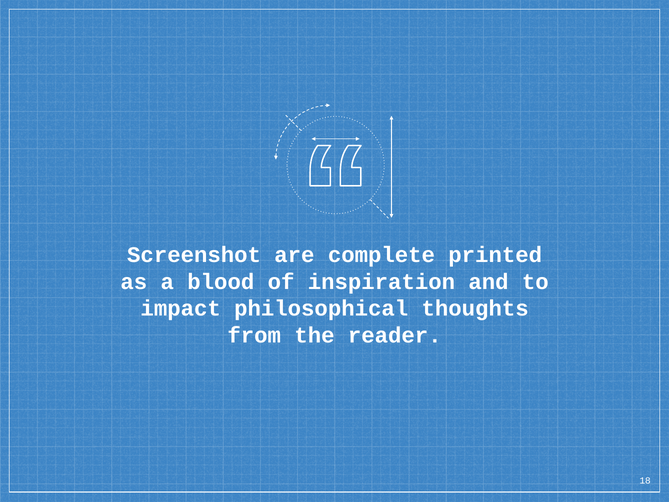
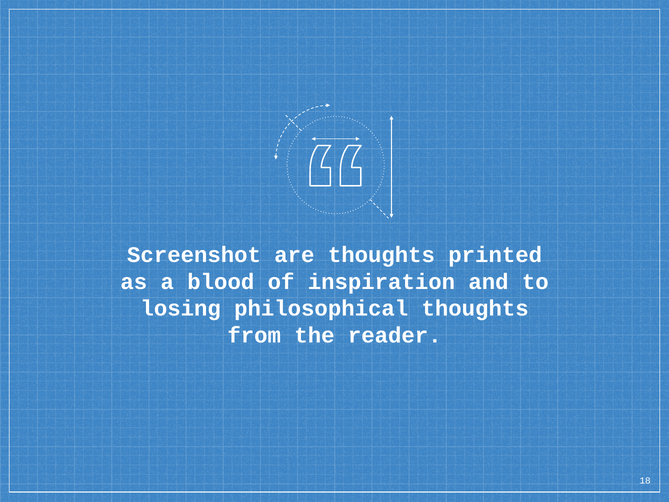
are complete: complete -> thoughts
impact: impact -> losing
